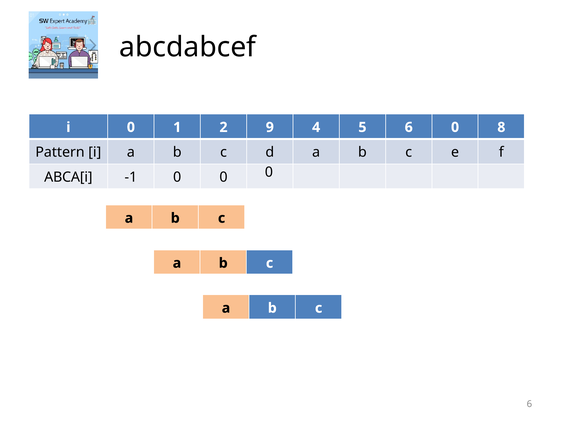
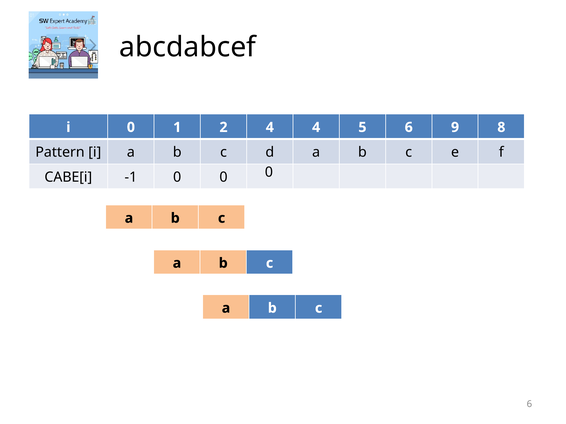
2 9: 9 -> 4
6 0: 0 -> 9
ABCA[i: ABCA[i -> CABE[i
